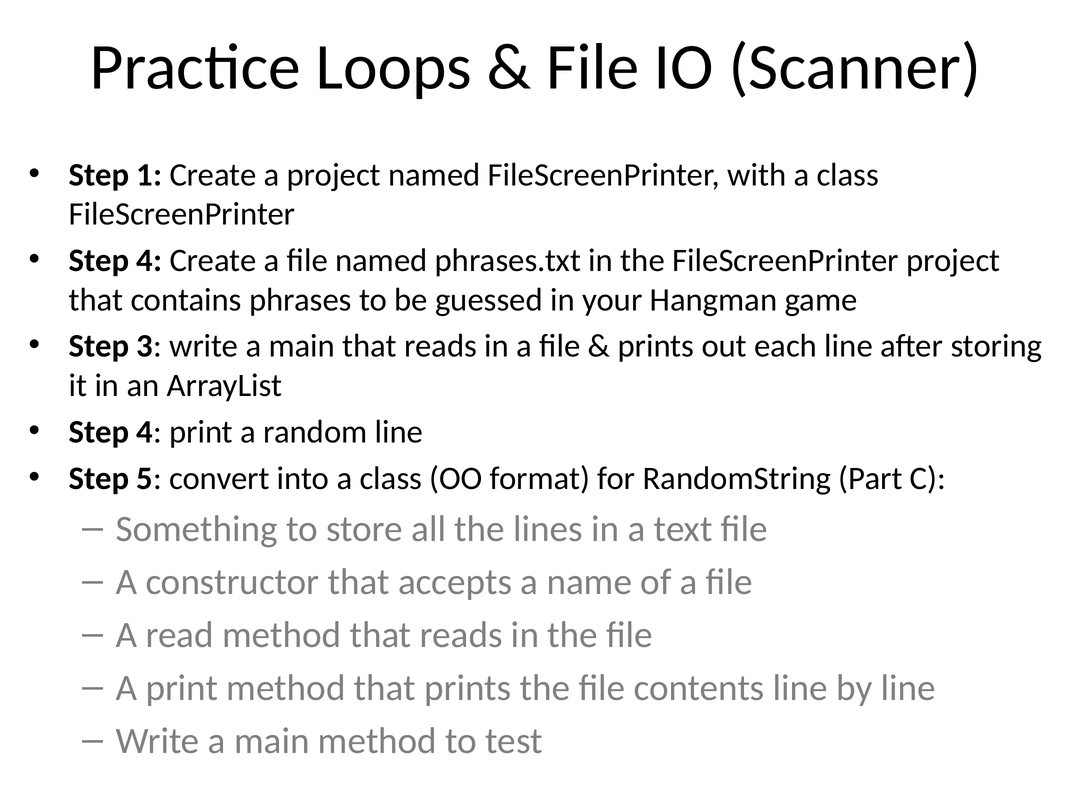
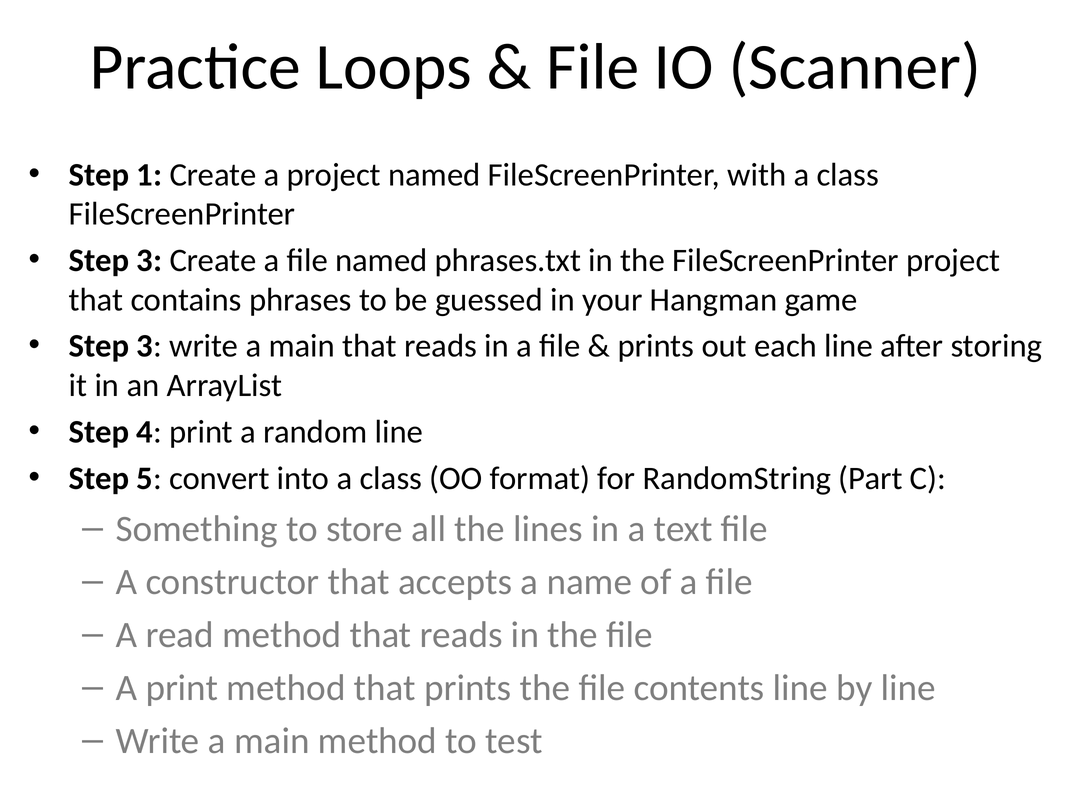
4 at (149, 260): 4 -> 3
